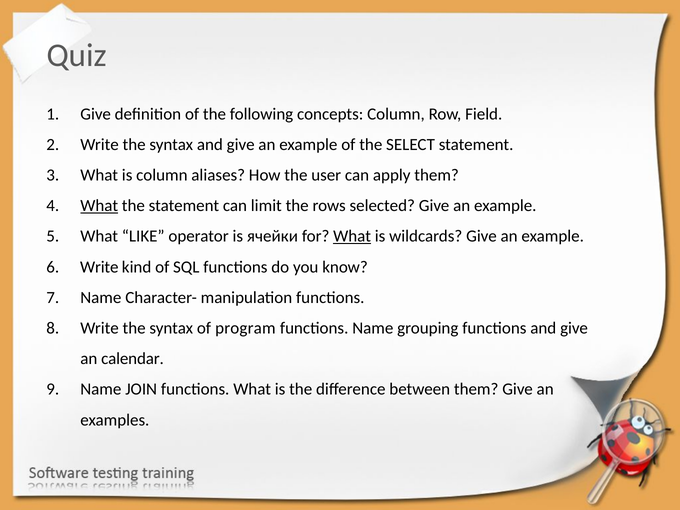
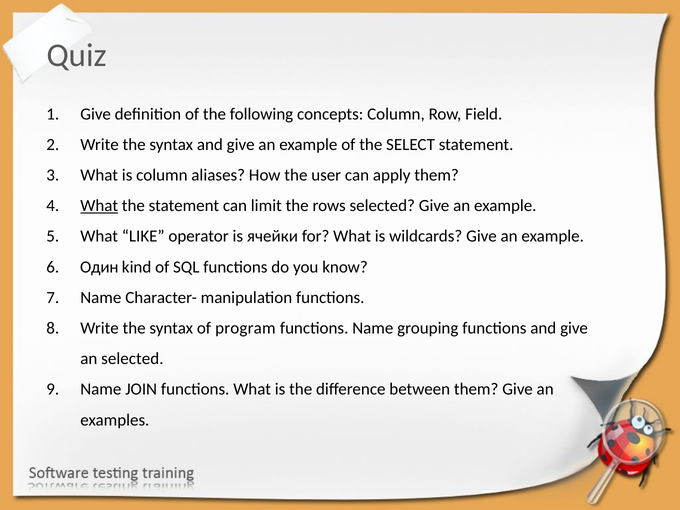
What at (352, 236) underline: present -> none
Write at (99, 267): Write -> Один
an calendar: calendar -> selected
